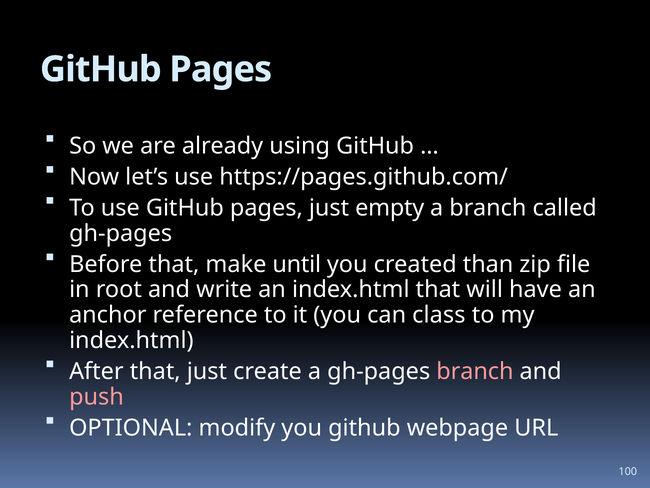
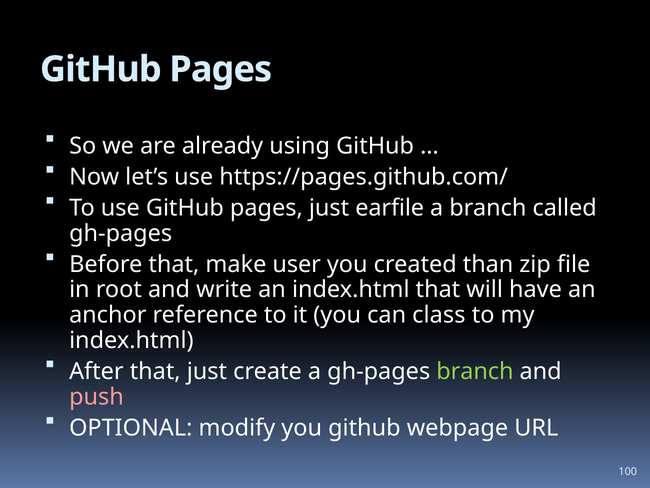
empty: empty -> earfile
until: until -> user
branch at (475, 371) colour: pink -> light green
